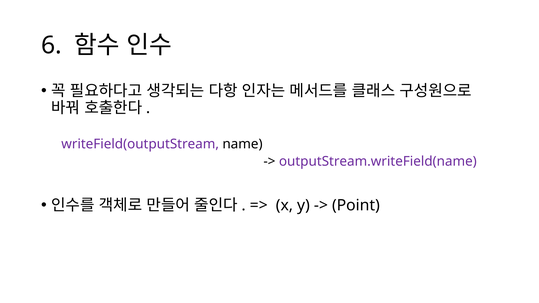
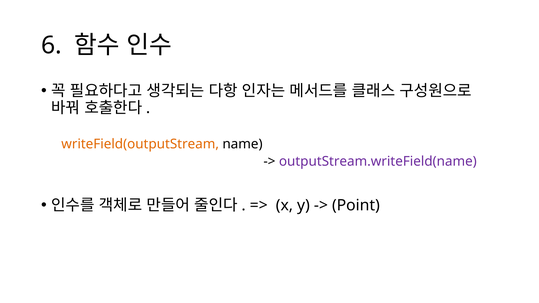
writeField(outputStream colour: purple -> orange
